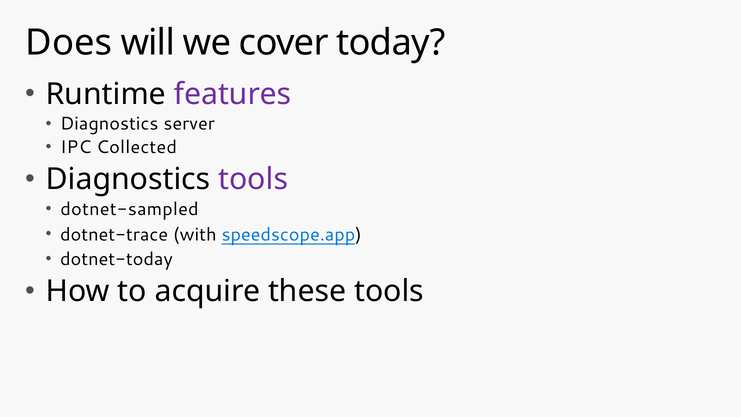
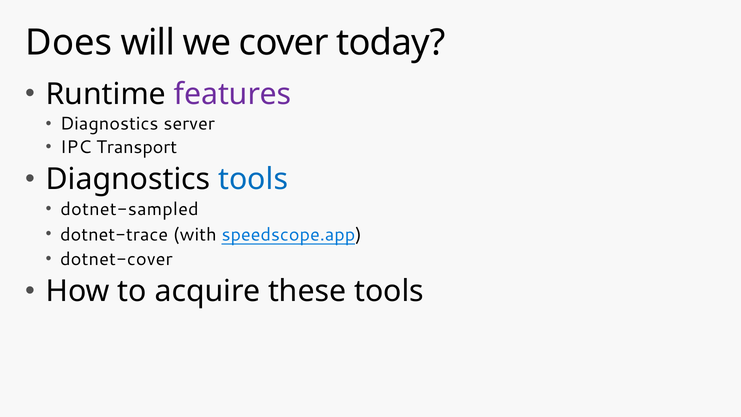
Collected: Collected -> Transport
tools at (253, 179) colour: purple -> blue
dotnet-today: dotnet-today -> dotnet-cover
